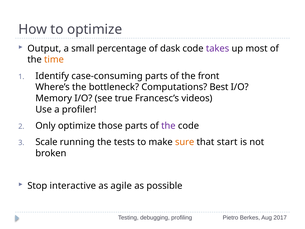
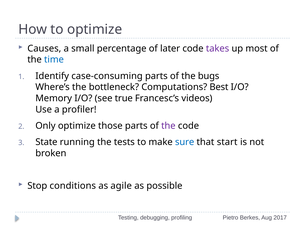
Output: Output -> Causes
dask: dask -> later
time colour: orange -> blue
front: front -> bugs
Scale: Scale -> State
sure colour: orange -> blue
interactive: interactive -> conditions
